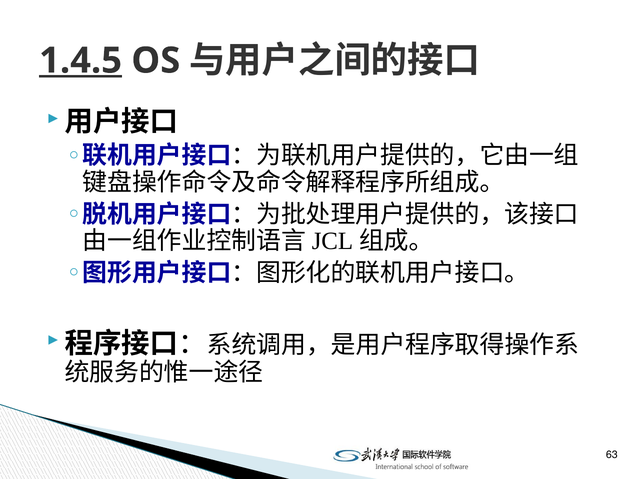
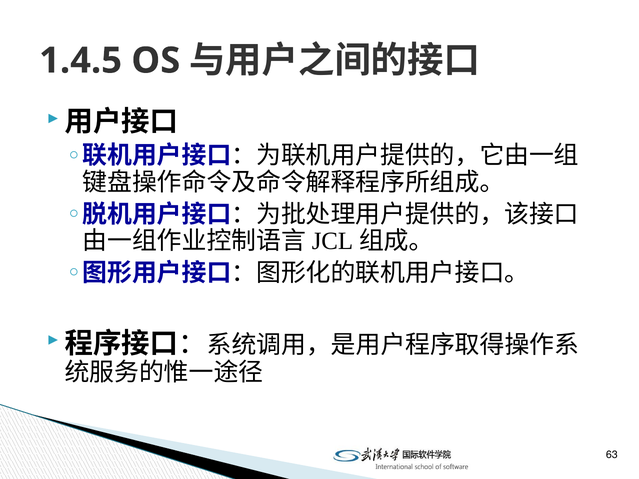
1.4.5 underline: present -> none
